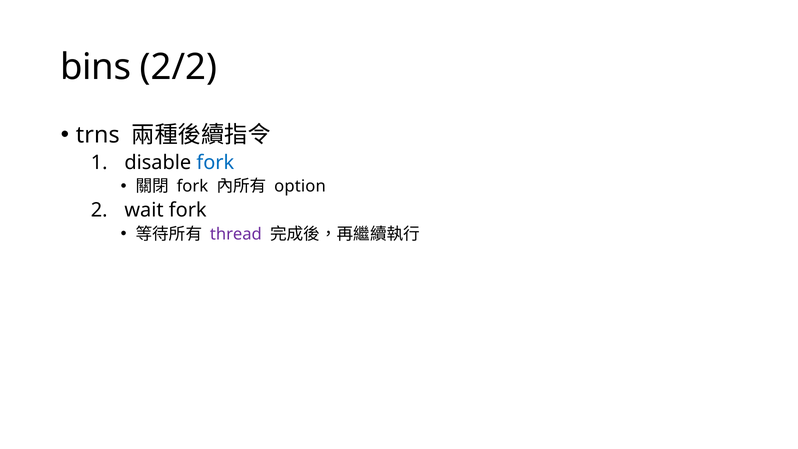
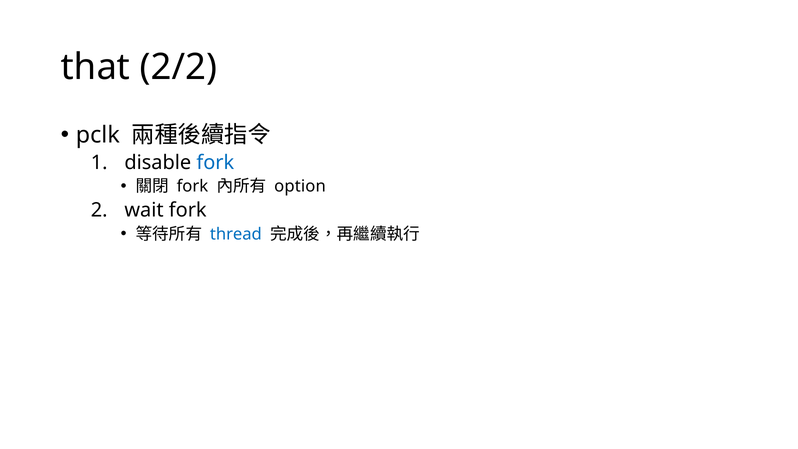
bins: bins -> that
trns: trns -> pclk
thread colour: purple -> blue
